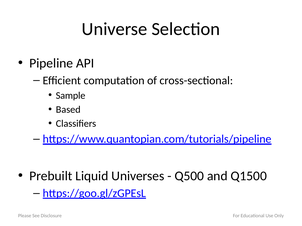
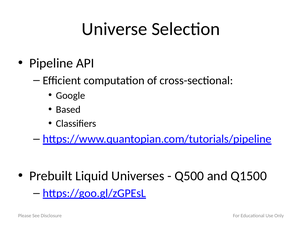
Sample: Sample -> Google
